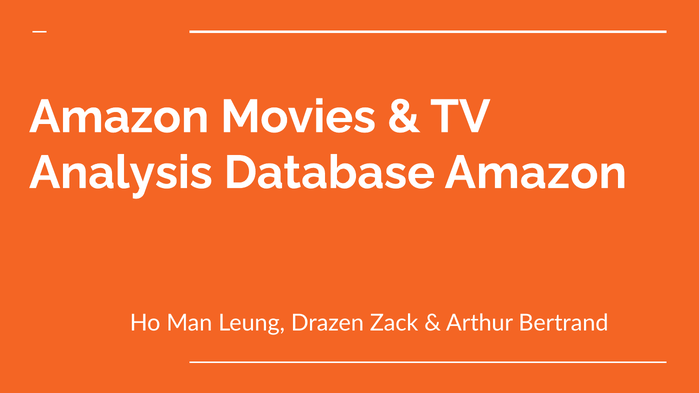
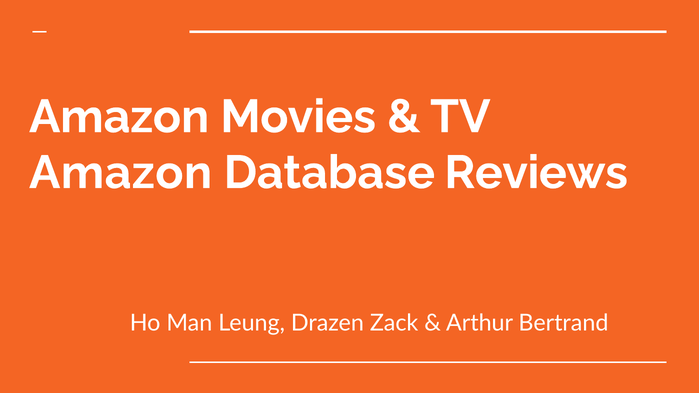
Analysis at (121, 173): Analysis -> Amazon
Database Amazon: Amazon -> Reviews
